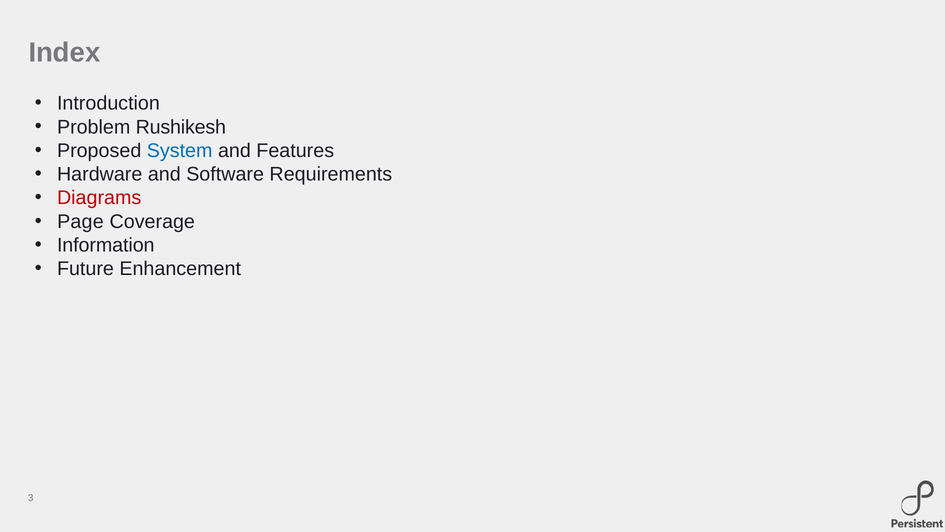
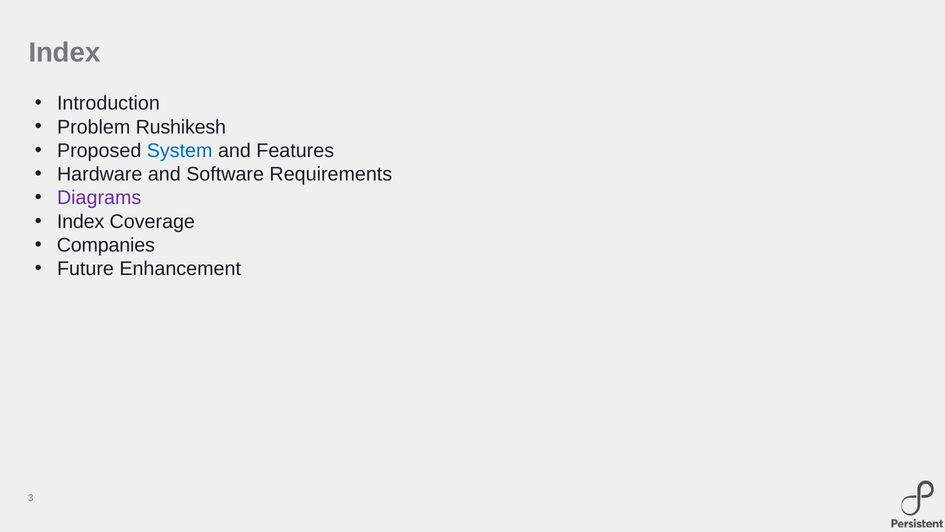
Diagrams colour: red -> purple
Page at (80, 221): Page -> Index
Information: Information -> Companies
